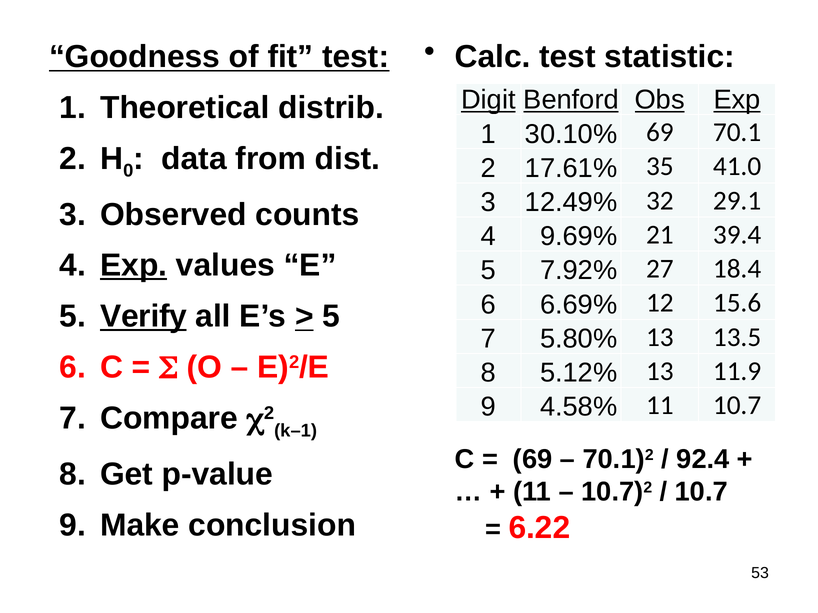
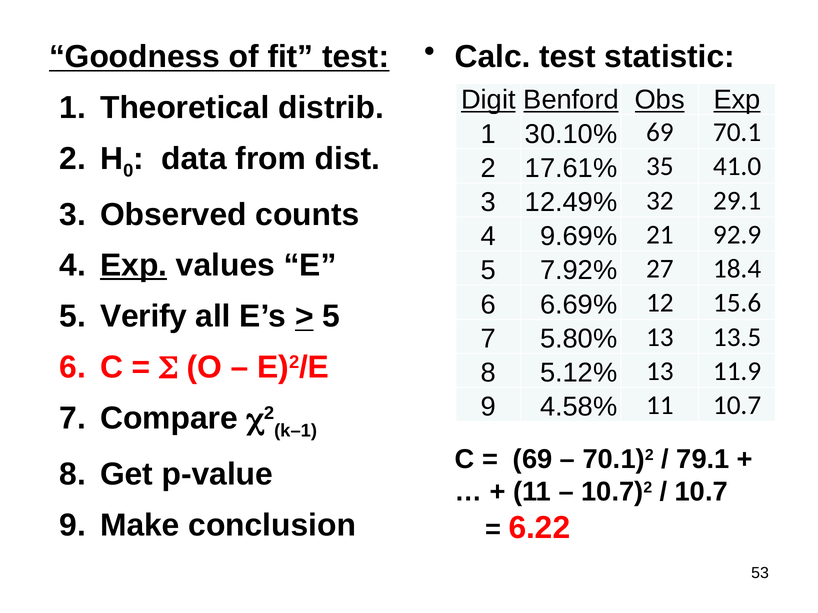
39.4: 39.4 -> 92.9
Verify underline: present -> none
92.4: 92.4 -> 79.1
